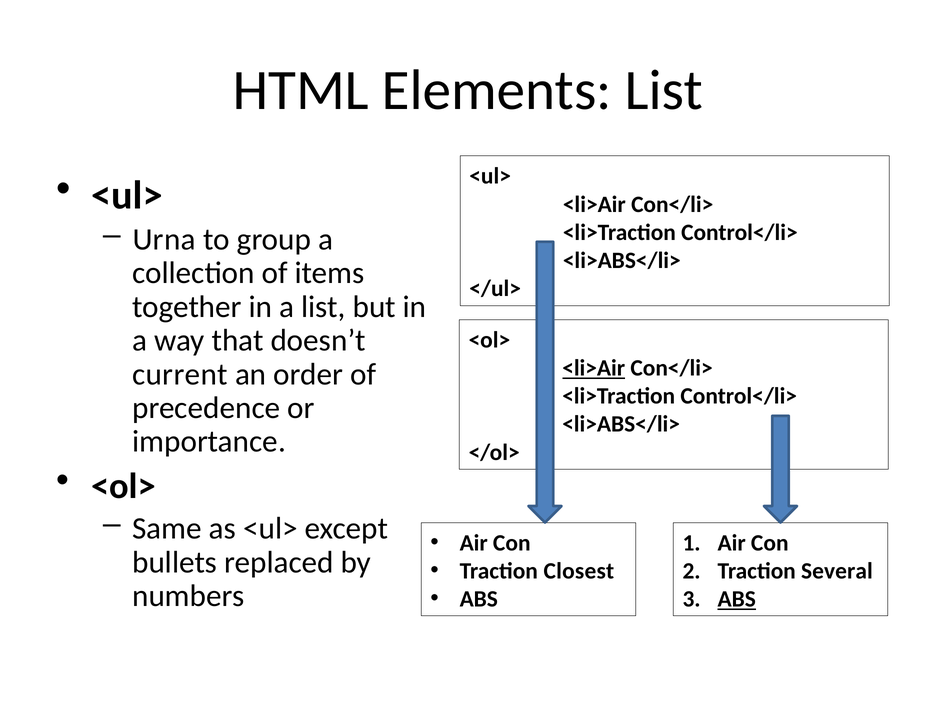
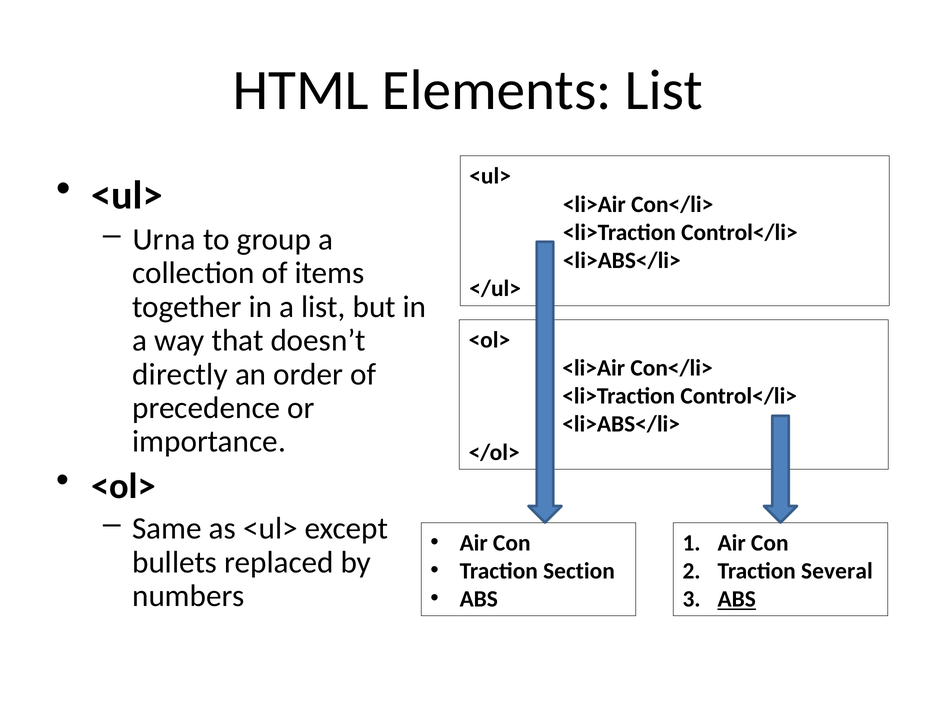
<li>Air at (594, 368) underline: present -> none
current: current -> directly
Closest: Closest -> Section
